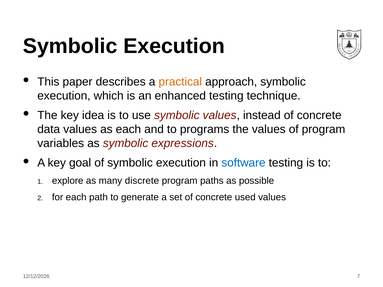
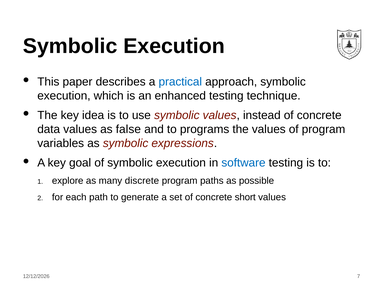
practical colour: orange -> blue
as each: each -> false
used: used -> short
